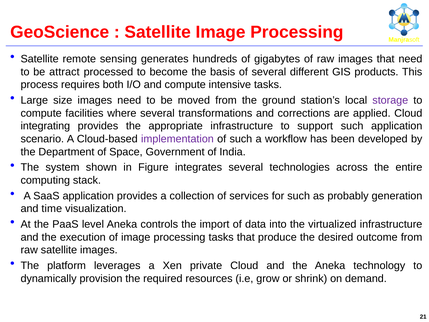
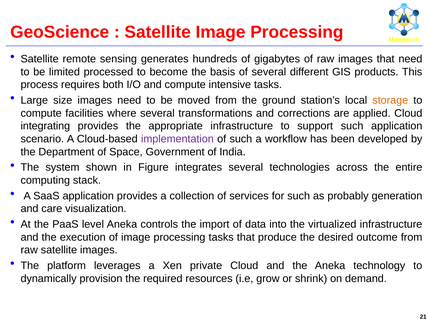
attract: attract -> limited
storage colour: purple -> orange
time: time -> care
